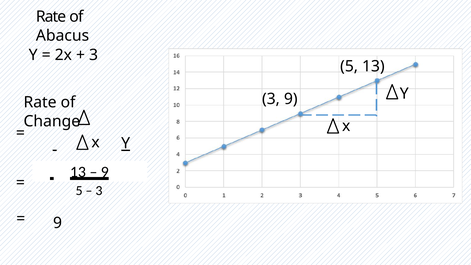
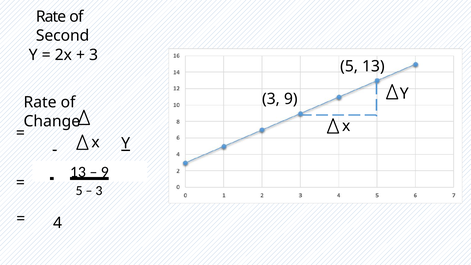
Abacus: Abacus -> Second
9 at (58, 223): 9 -> 4
